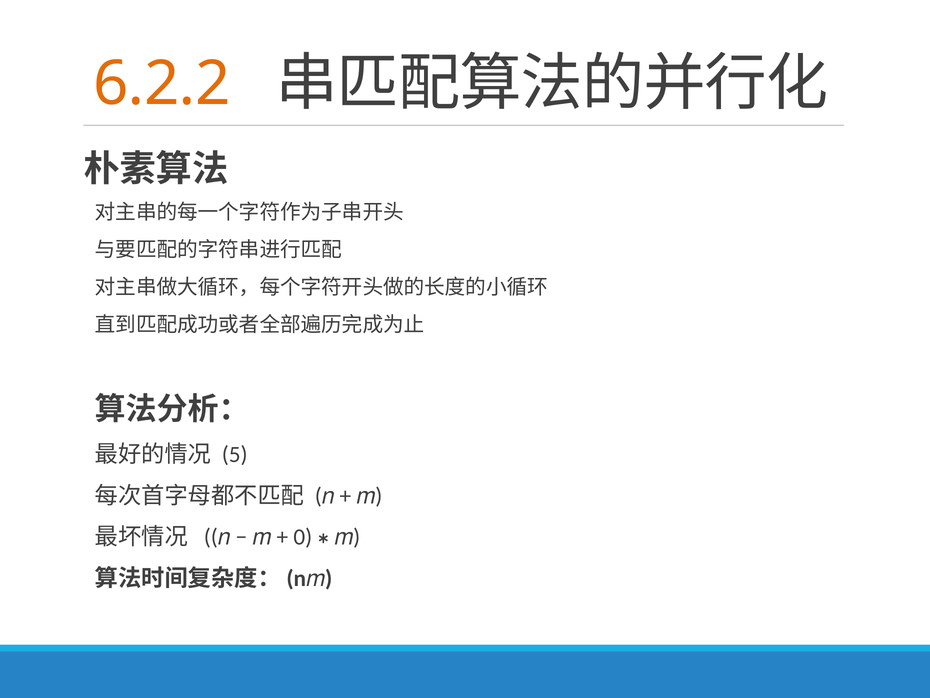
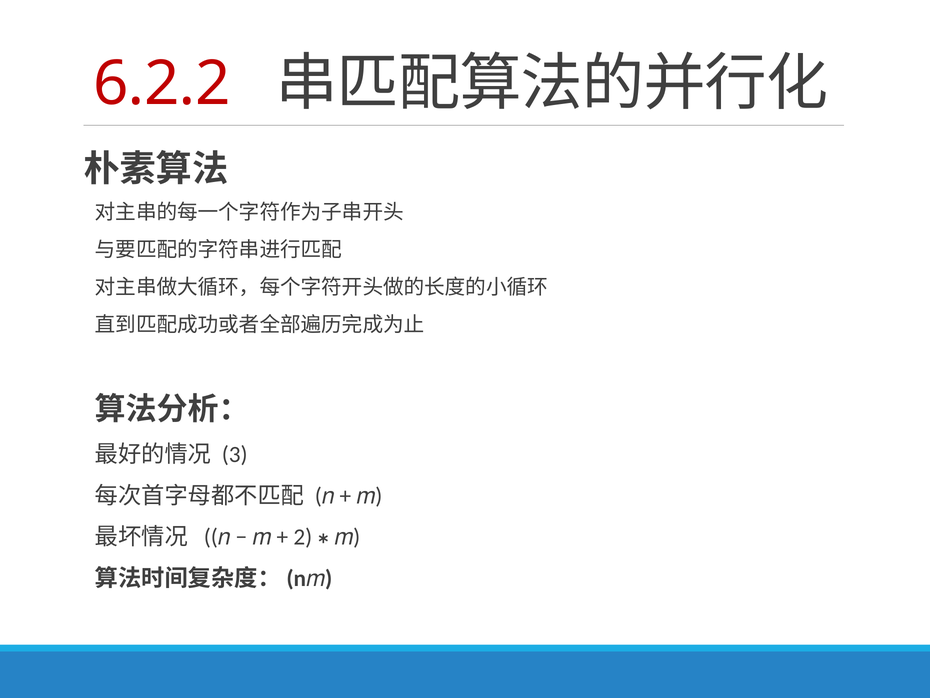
6.2.2 colour: orange -> red
5: 5 -> 3
0: 0 -> 2
